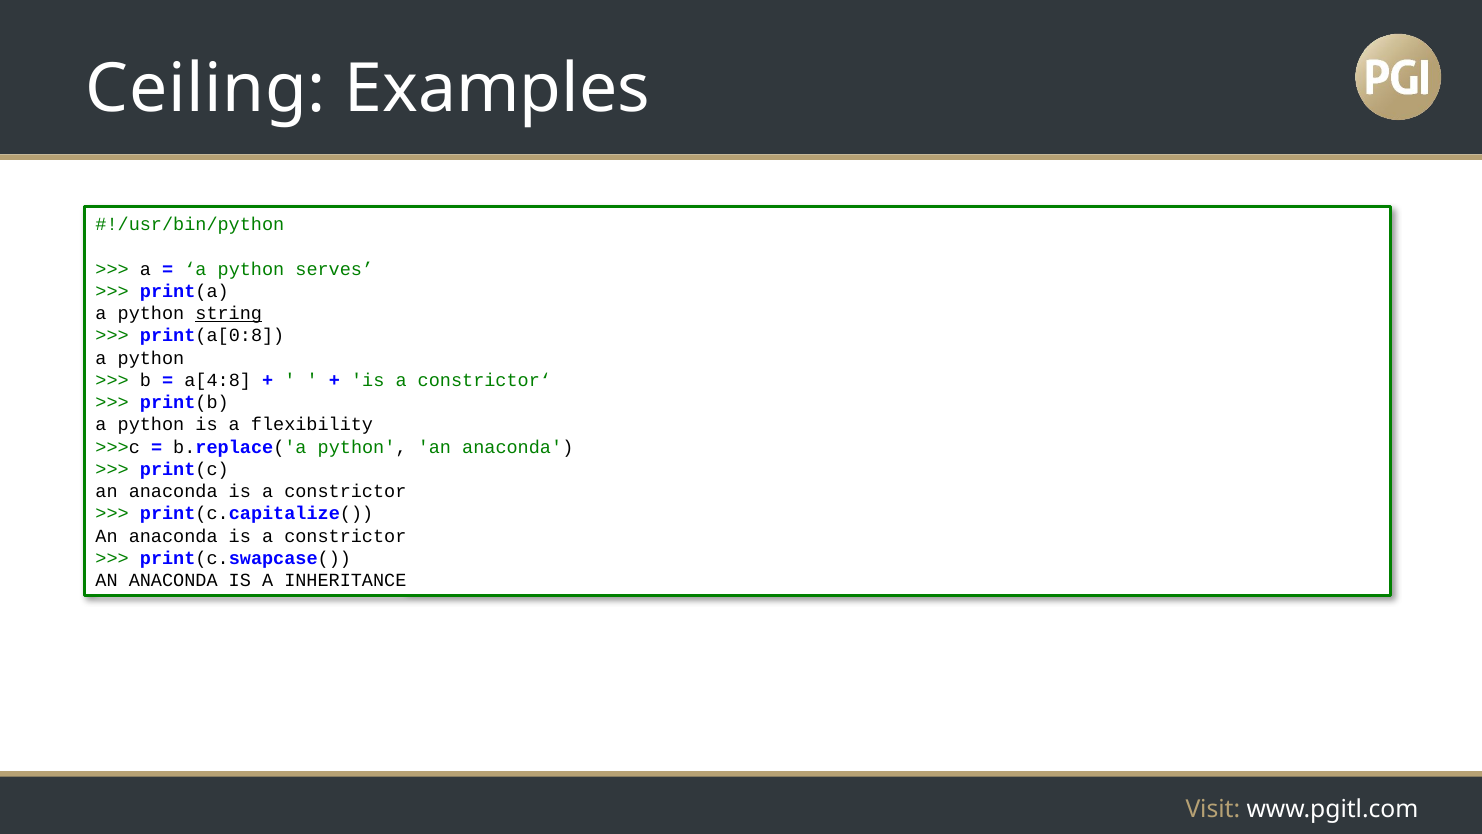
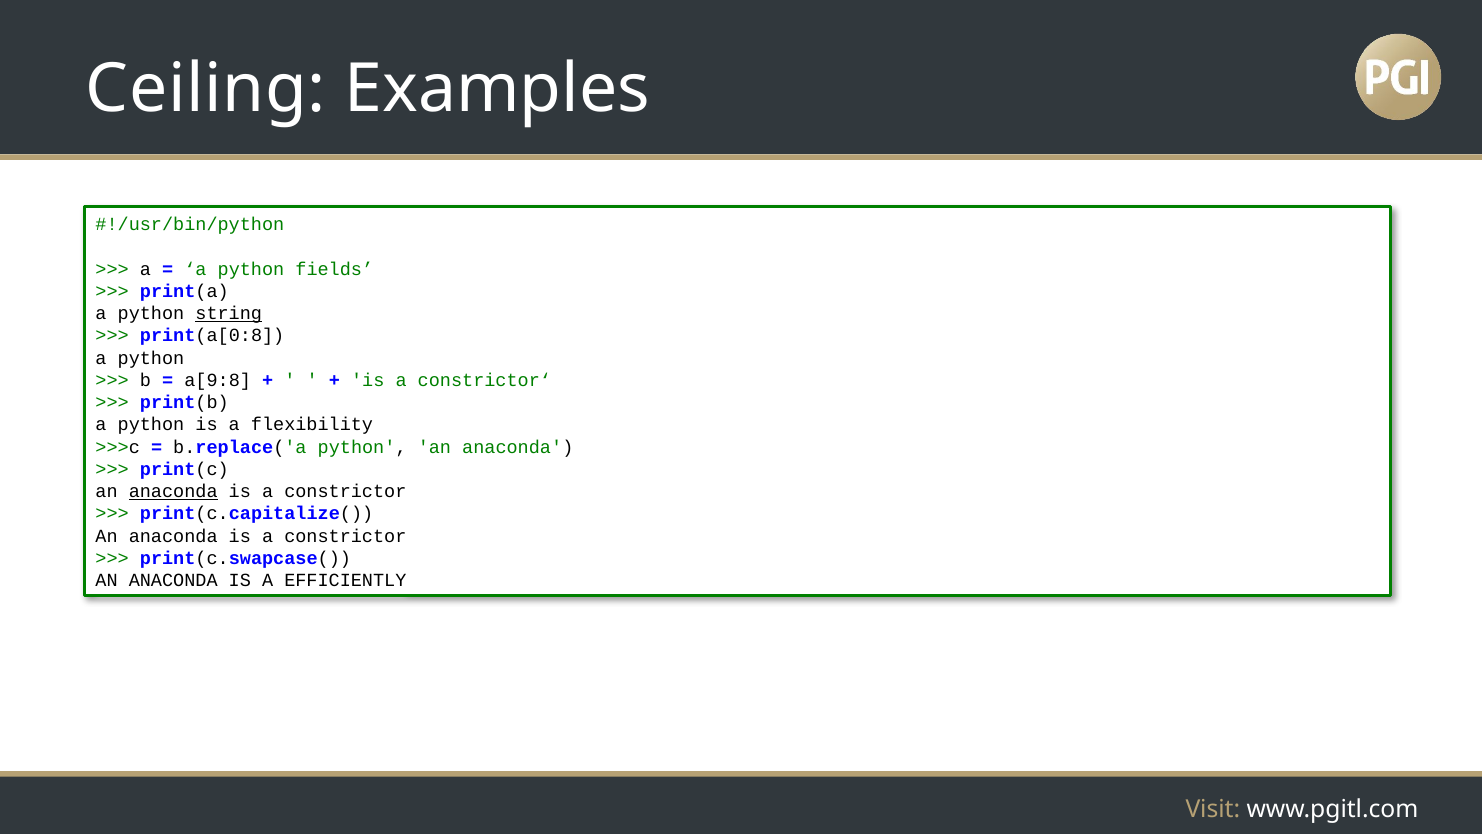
serves: serves -> fields
a[4:8: a[4:8 -> a[9:8
anaconda at (173, 491) underline: none -> present
INHERITANCE: INHERITANCE -> EFFICIENTLY
